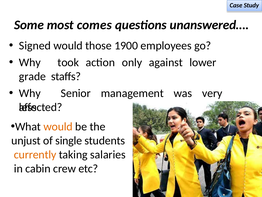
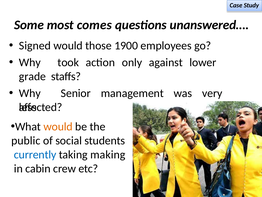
unjust: unjust -> public
single: single -> social
currently colour: orange -> blue
salaries: salaries -> making
